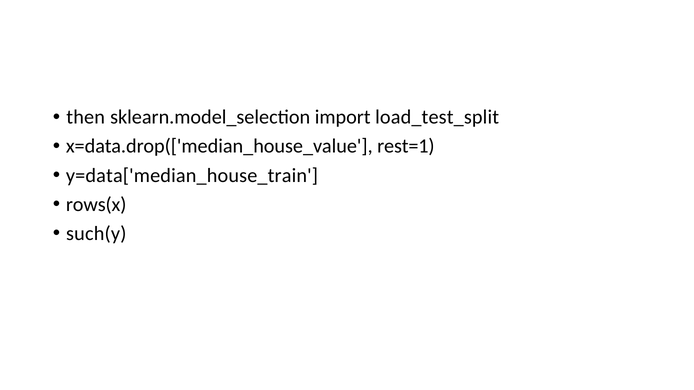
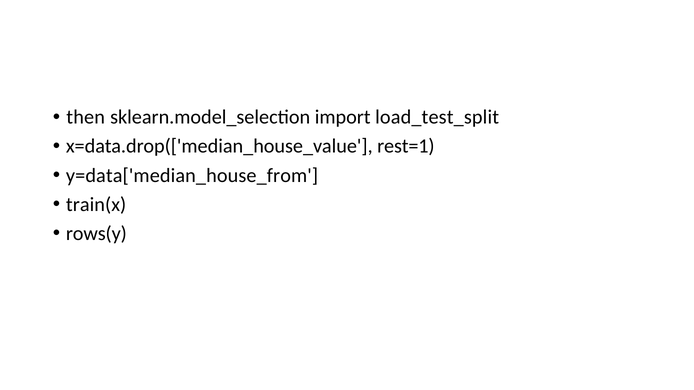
y=data['median_house_train: y=data['median_house_train -> y=data['median_house_from
rows(x: rows(x -> train(x
such(y: such(y -> rows(y
